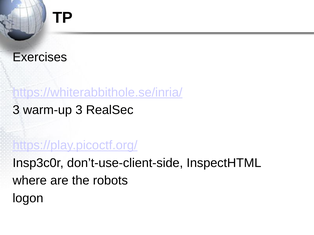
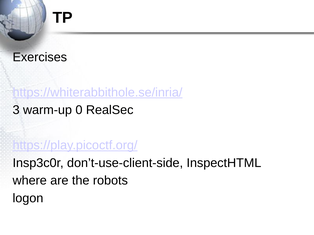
warm-up 3: 3 -> 0
